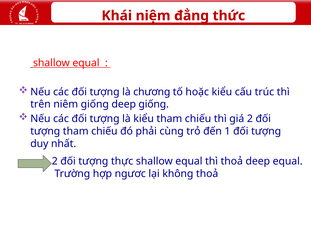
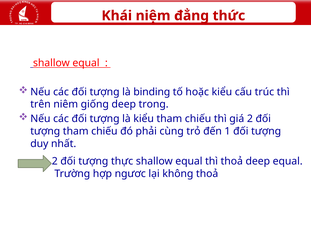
chương: chương -> binding
deep giống: giống -> trong
